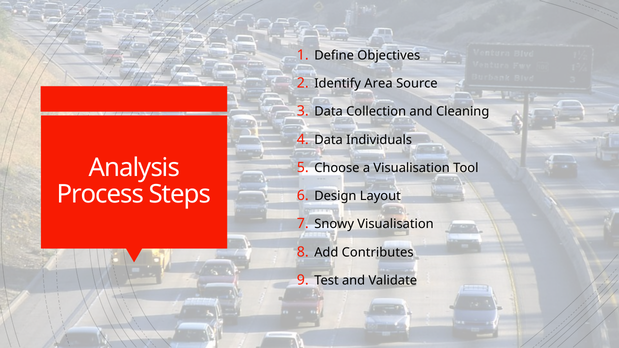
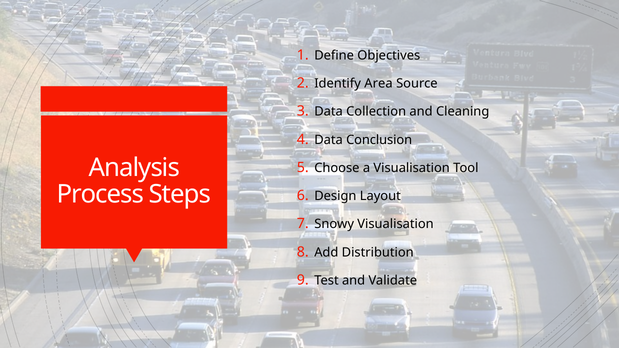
Individuals: Individuals -> Conclusion
Contributes: Contributes -> Distribution
